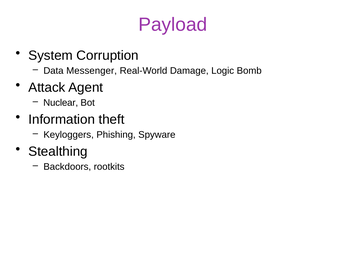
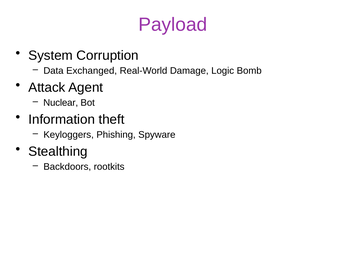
Messenger: Messenger -> Exchanged
